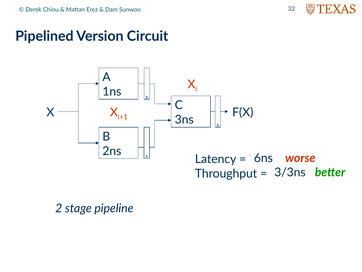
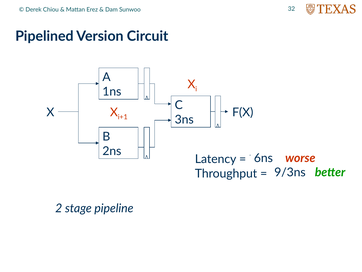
3/3ns: 3/3ns -> 9/3ns
